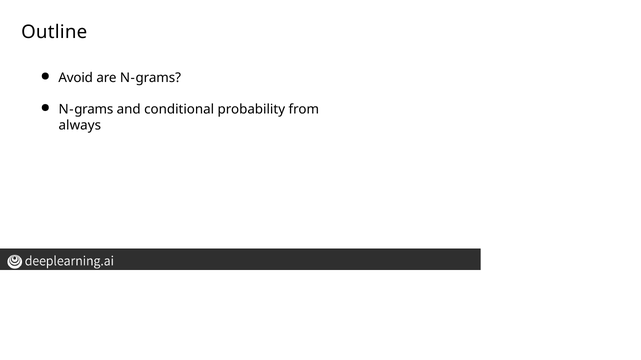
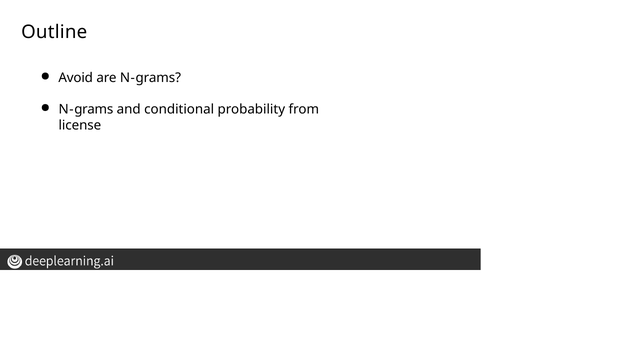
always: always -> license
